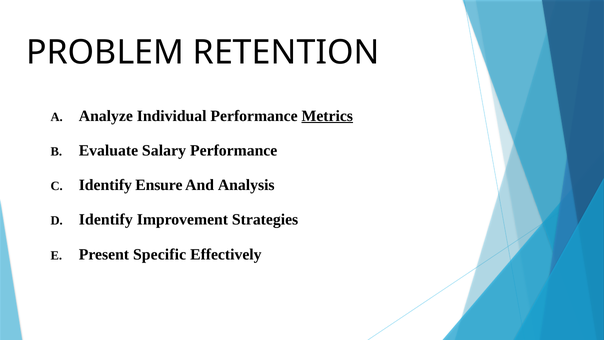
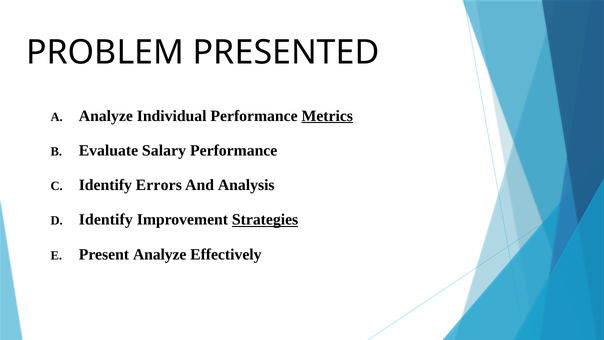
RETENTION: RETENTION -> PRESENTED
Ensure: Ensure -> Errors
Strategies underline: none -> present
Present Specific: Specific -> Analyze
